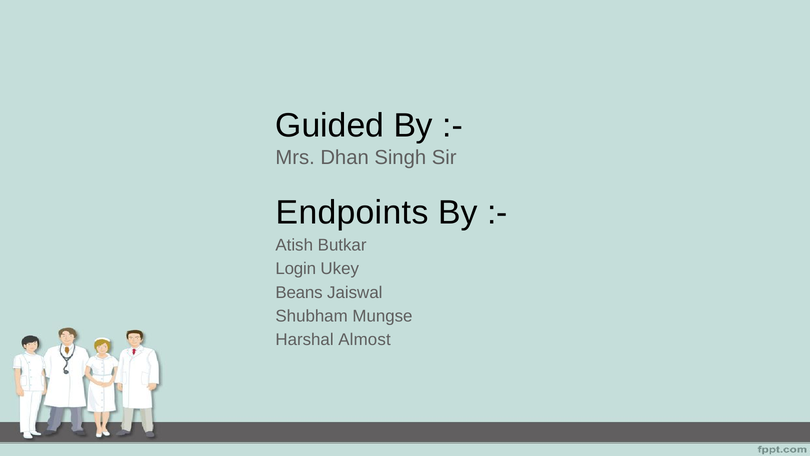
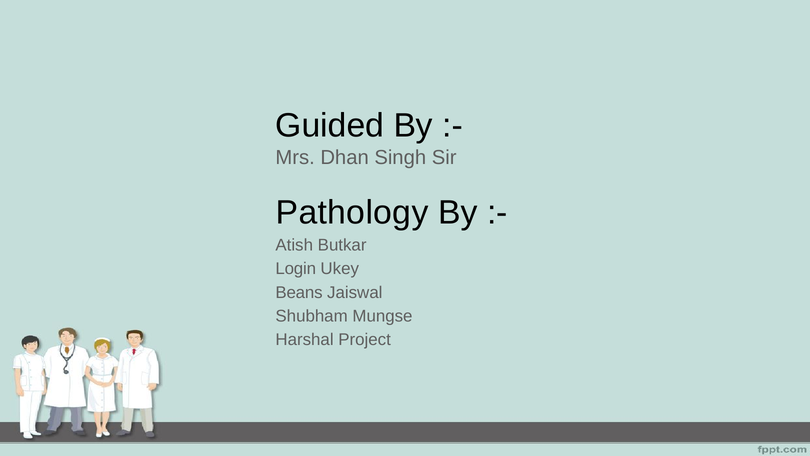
Endpoints: Endpoints -> Pathology
Almost: Almost -> Project
